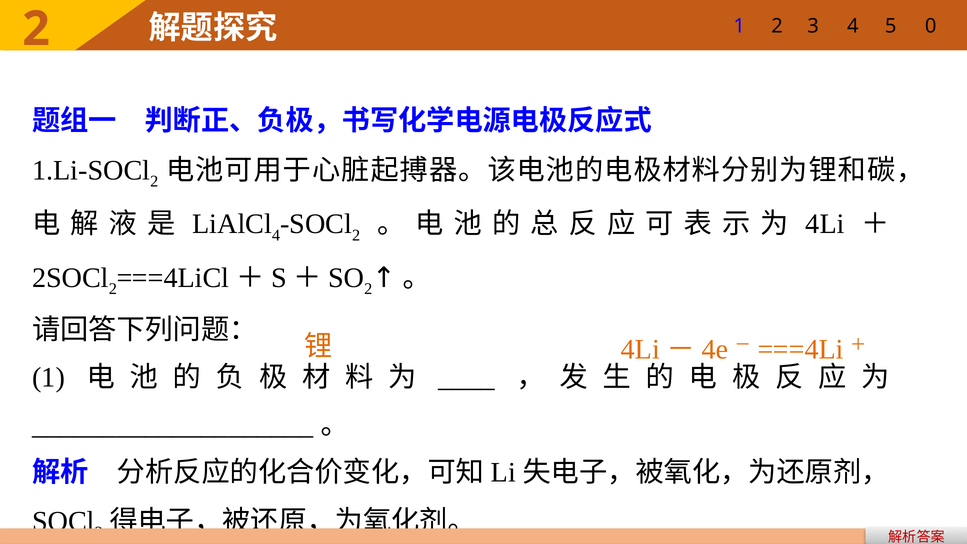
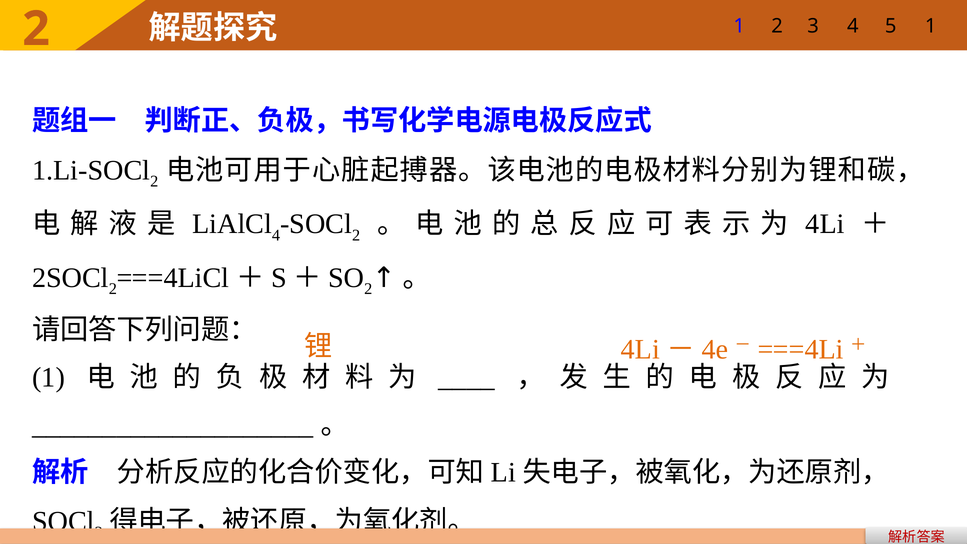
5 0: 0 -> 1
